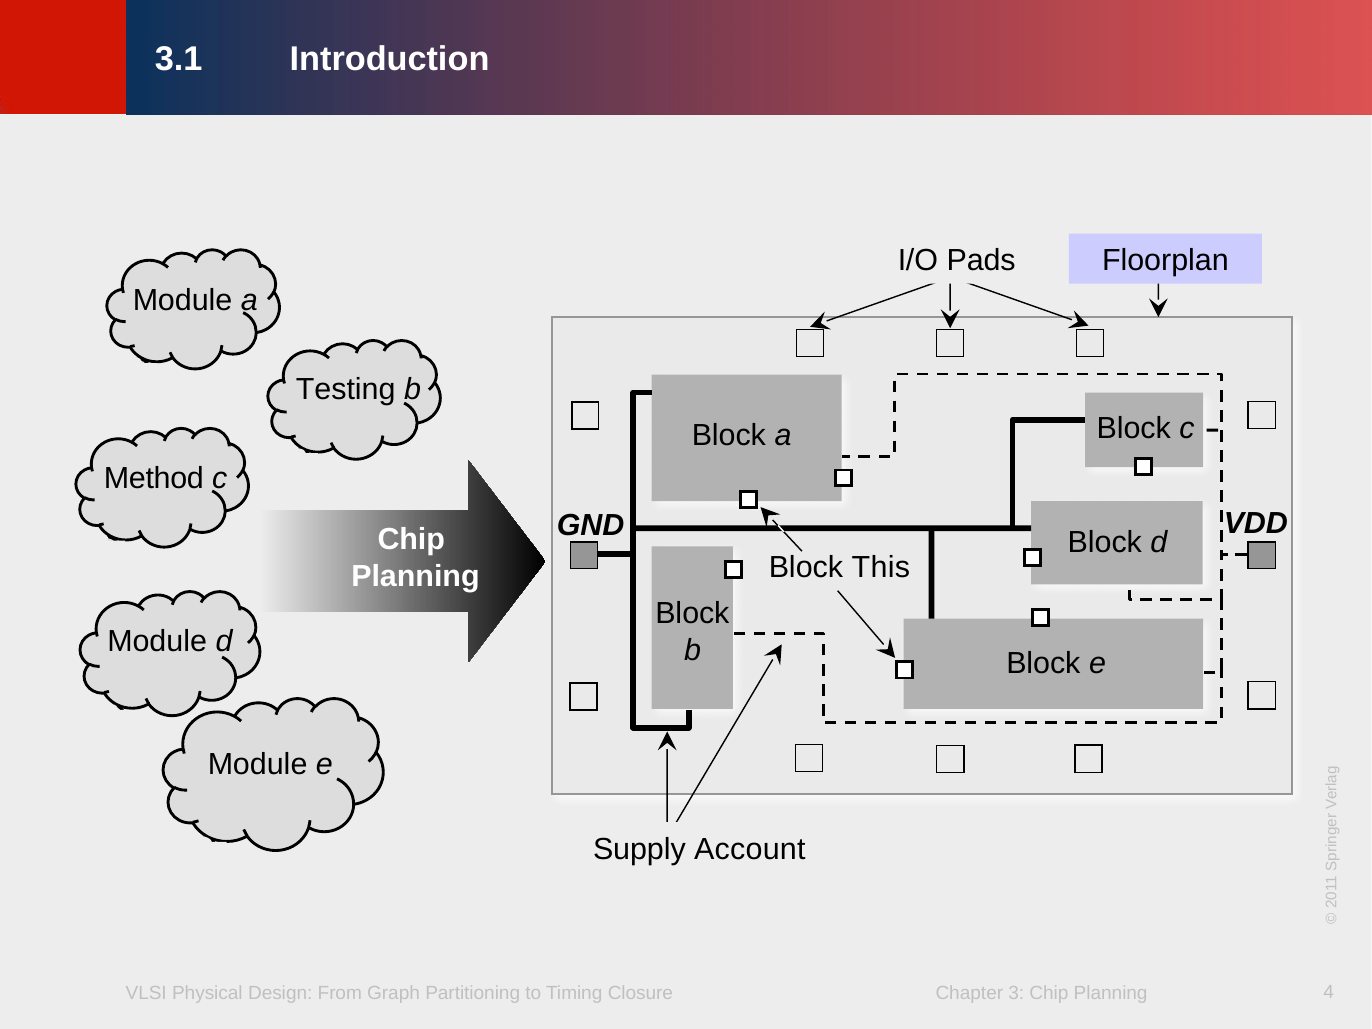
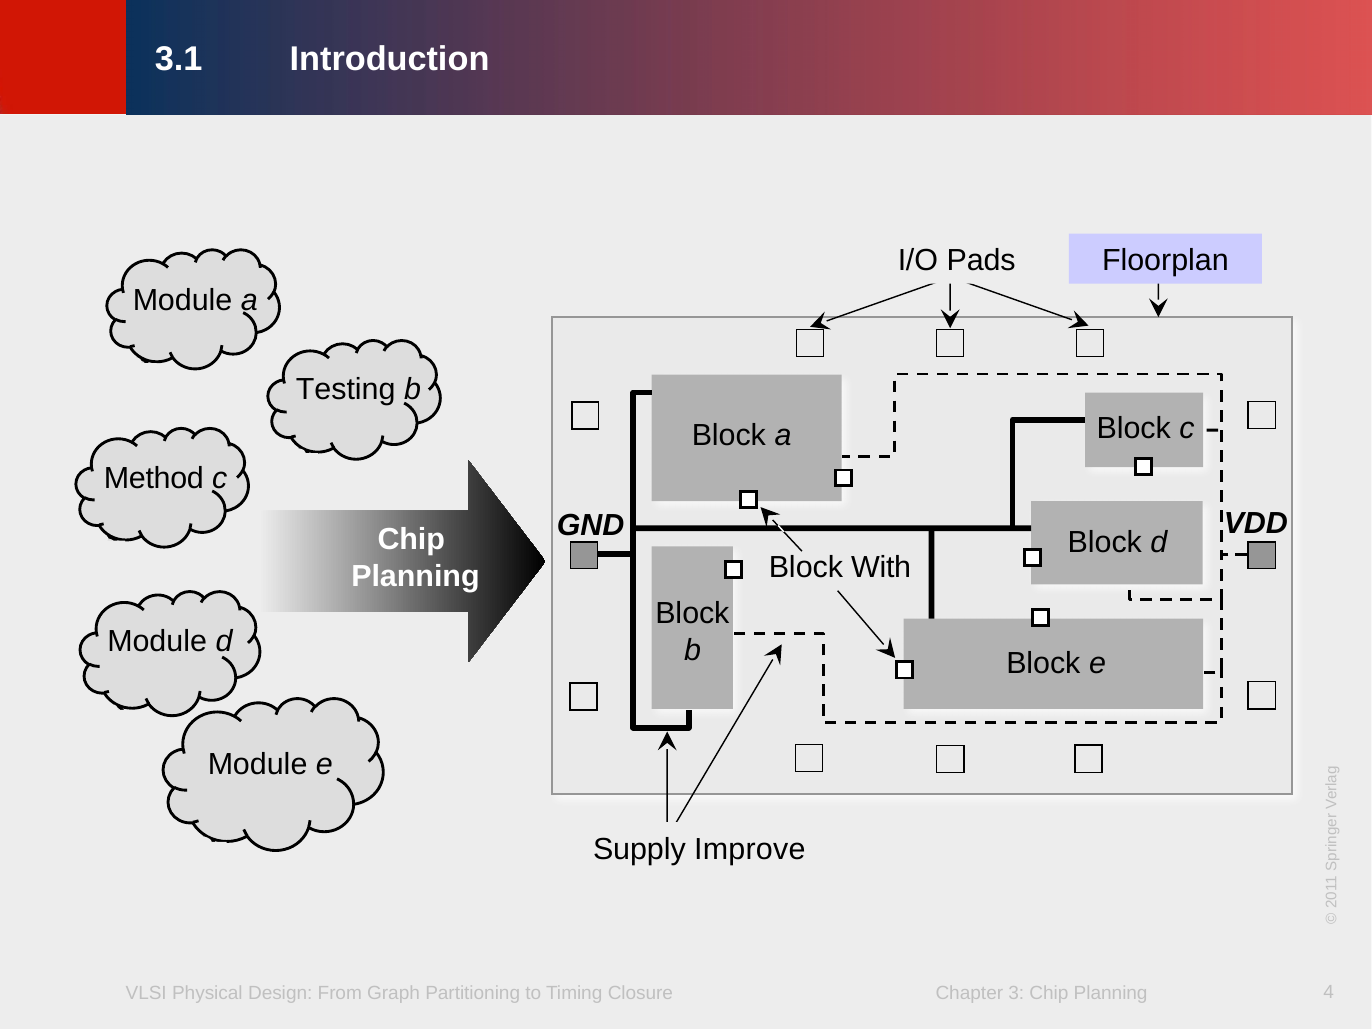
This: This -> With
Account: Account -> Improve
